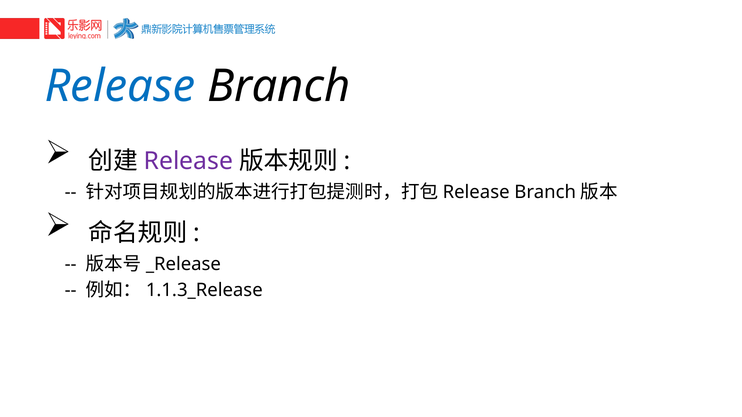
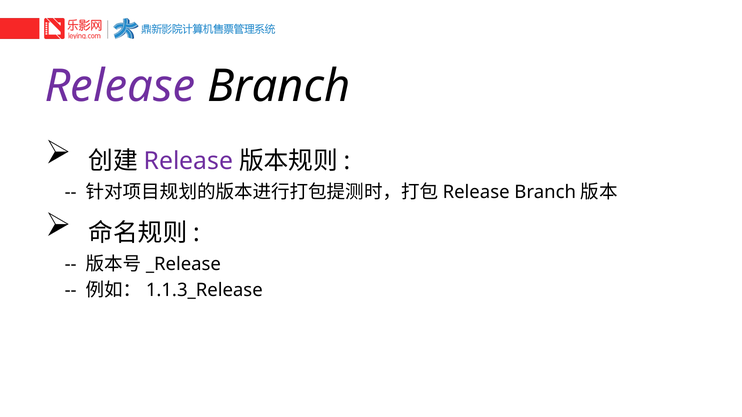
Release at (120, 86) colour: blue -> purple
